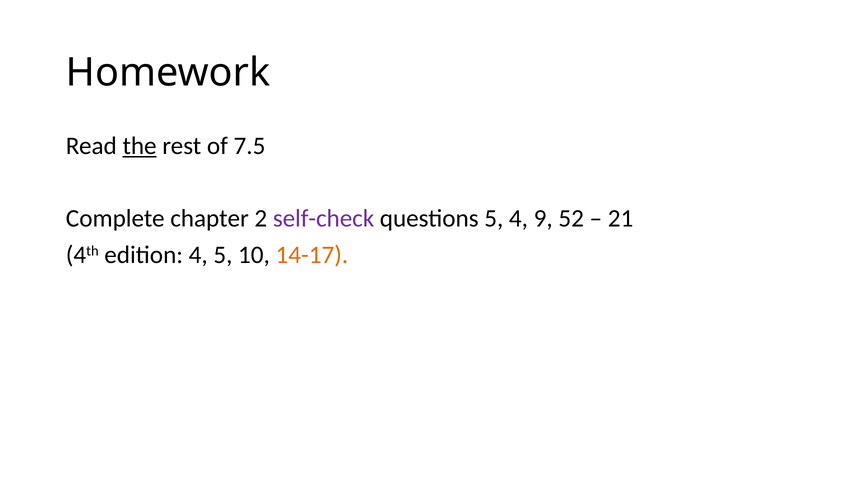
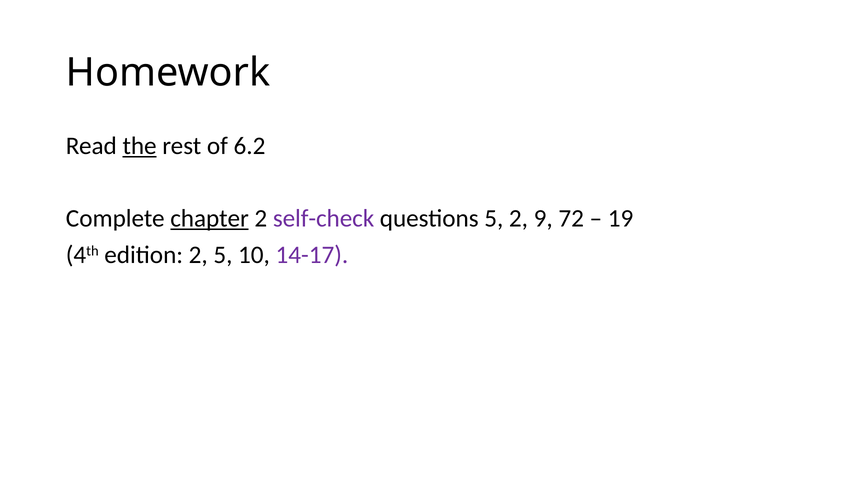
7.5: 7.5 -> 6.2
chapter underline: none -> present
5 4: 4 -> 2
52: 52 -> 72
21: 21 -> 19
edition 4: 4 -> 2
14-17 colour: orange -> purple
